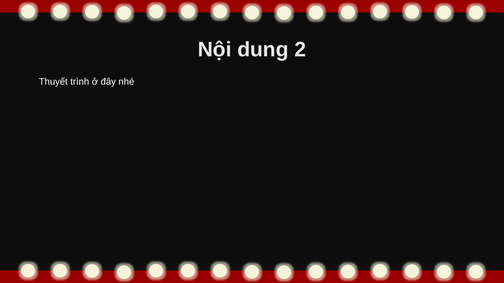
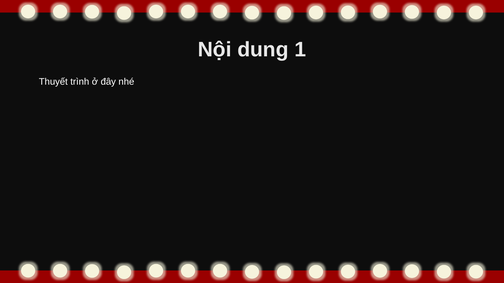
2: 2 -> 1
